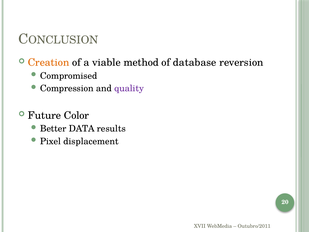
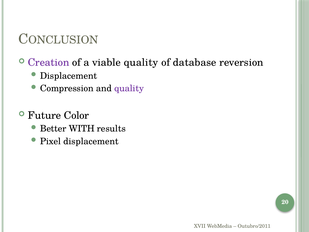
Creation colour: orange -> purple
viable method: method -> quality
Compromised at (69, 76): Compromised -> Displacement
DATA: DATA -> WITH
